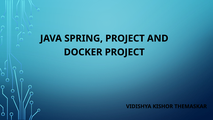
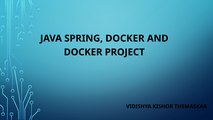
SPRING PROJECT: PROJECT -> DOCKER
